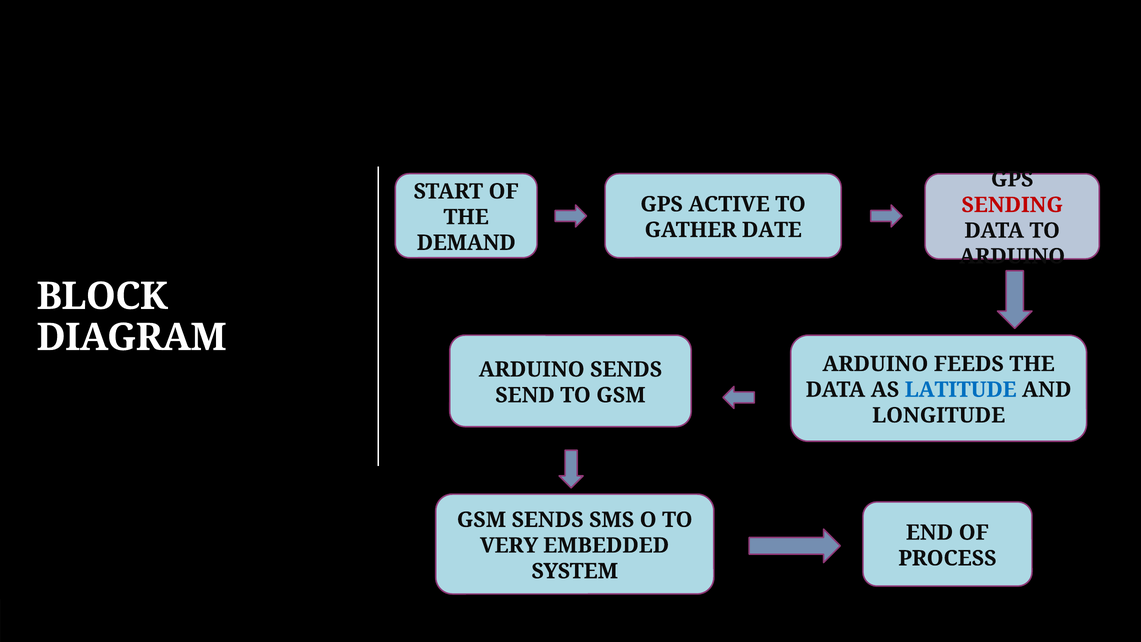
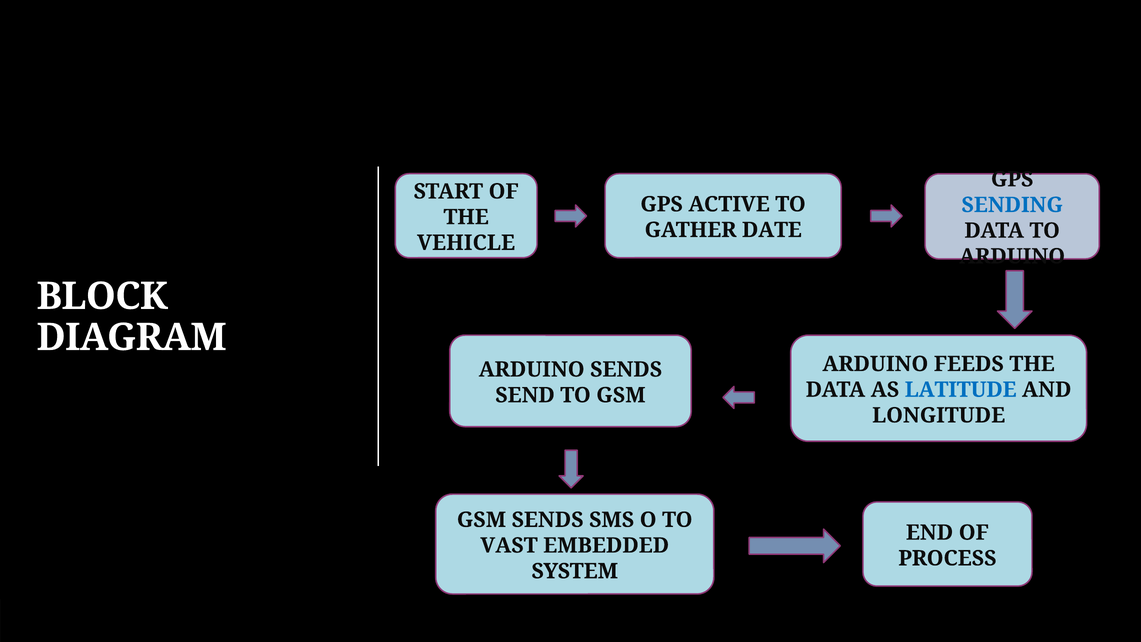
SENDING colour: red -> blue
DEMAND: DEMAND -> VEHICLE
VERY: VERY -> VAST
